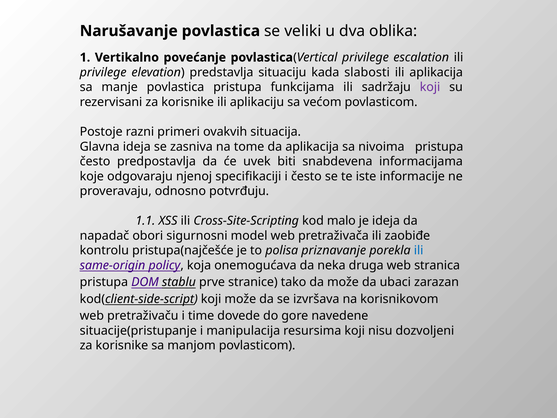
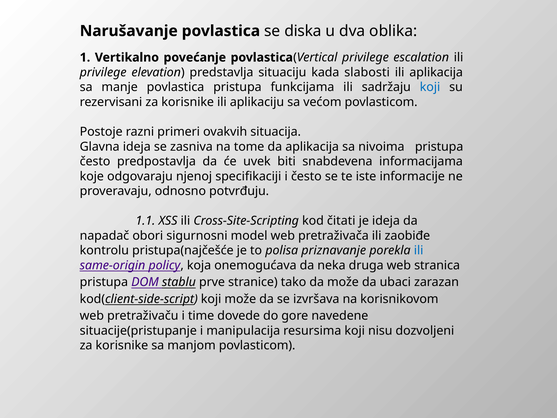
veliki: veliki -> diska
koji at (430, 87) colour: purple -> blue
malo: malo -> čitati
